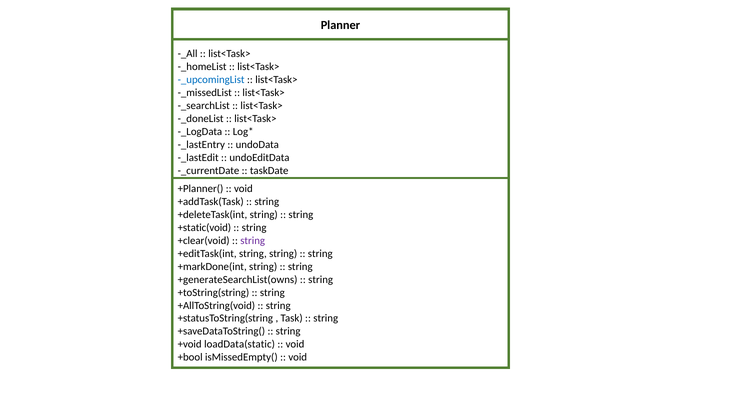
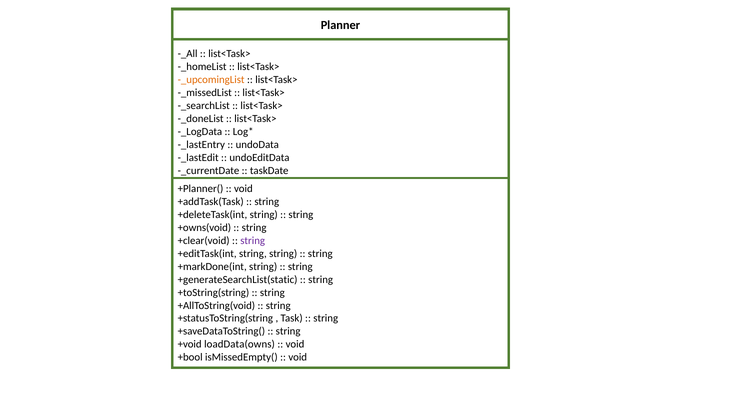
-_upcomingList colour: blue -> orange
+static(void: +static(void -> +owns(void
+generateSearchList(owns: +generateSearchList(owns -> +generateSearchList(static
loadData(static: loadData(static -> loadData(owns
